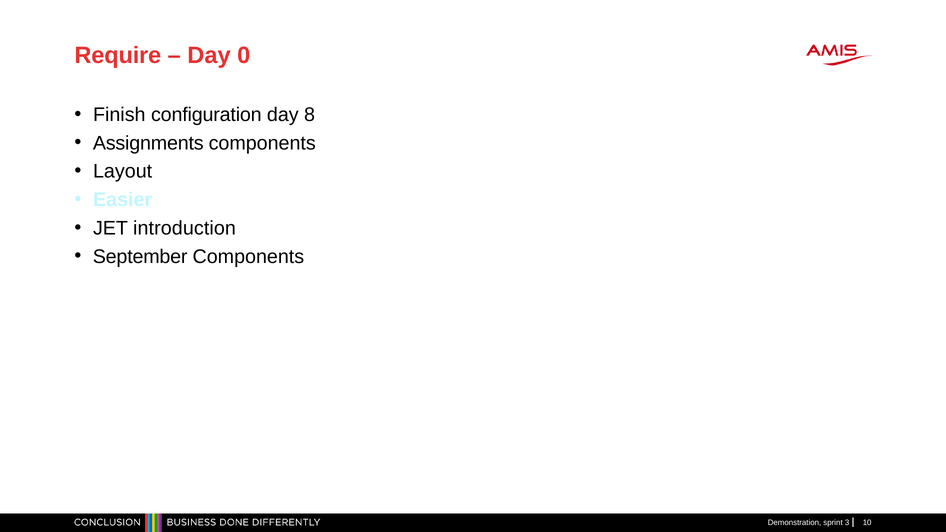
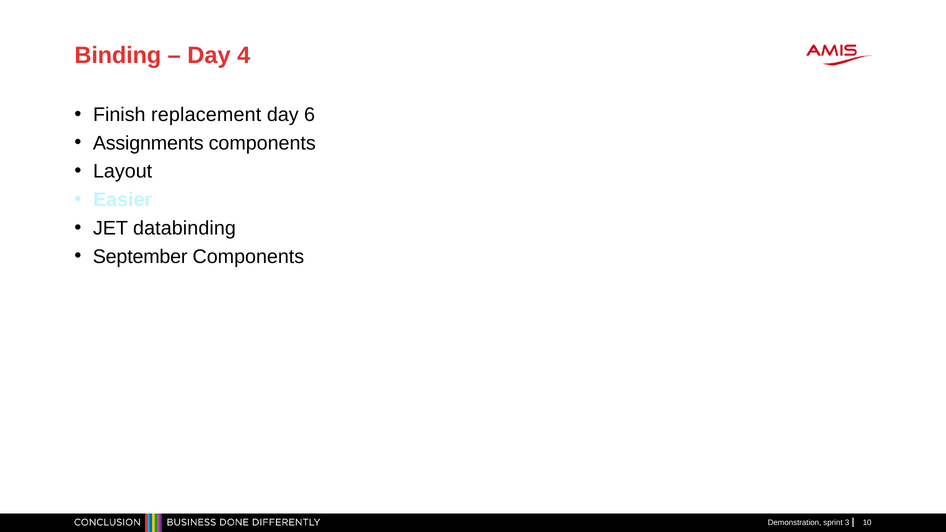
Require: Require -> Binding
0: 0 -> 4
configuration: configuration -> replacement
8: 8 -> 6
introduction: introduction -> databinding
